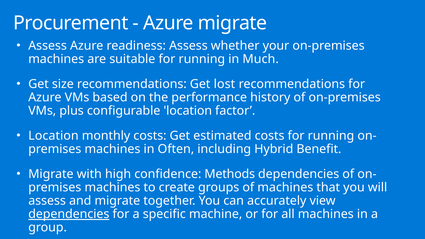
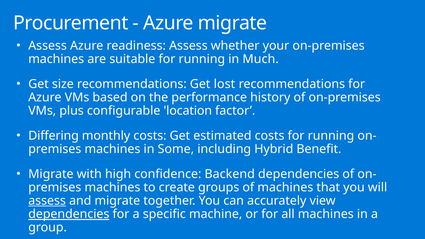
Location at (53, 136): Location -> Differing
Often: Often -> Some
Methods: Methods -> Backend
assess at (47, 201) underline: none -> present
